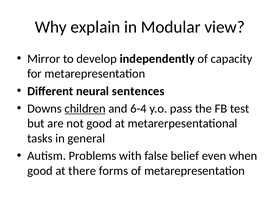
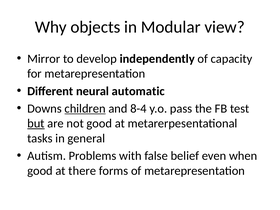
explain: explain -> objects
sentences: sentences -> automatic
6-4: 6-4 -> 8-4
but underline: none -> present
